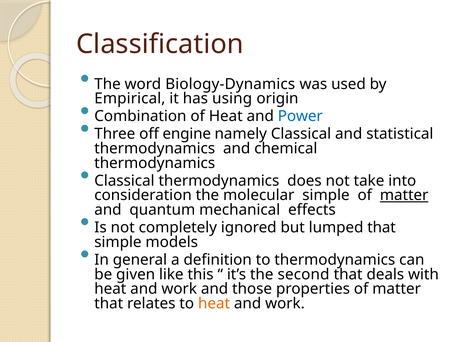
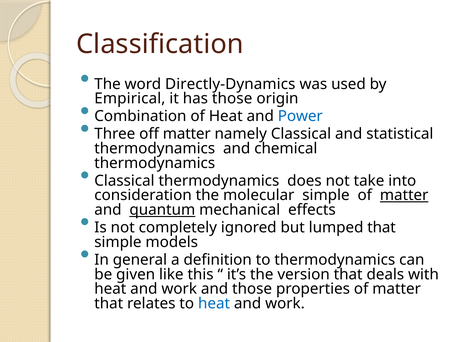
Biology-Dynamics: Biology-Dynamics -> Directly-Dynamics
has using: using -> those
off engine: engine -> matter
quantum underline: none -> present
second: second -> version
heat at (214, 304) colour: orange -> blue
